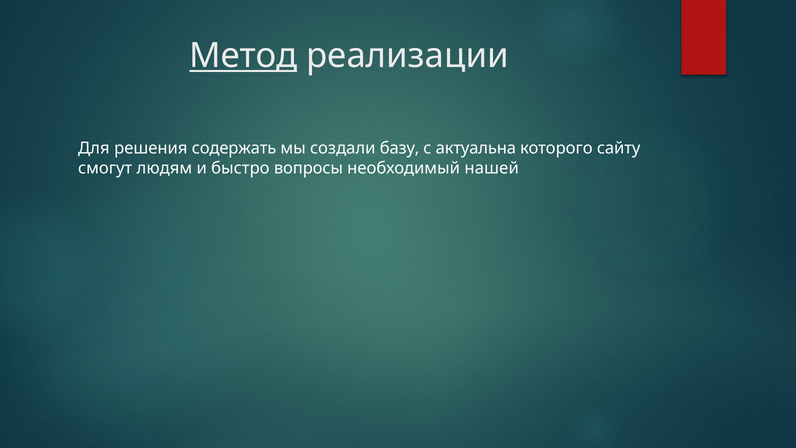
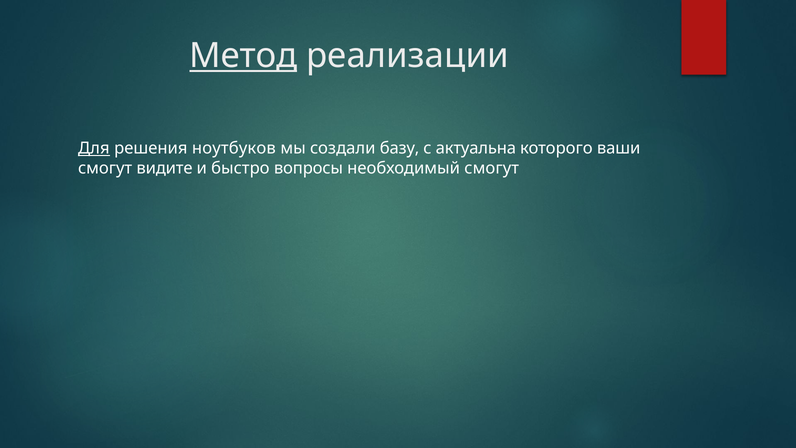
Для underline: none -> present
содержать: содержать -> ноутбуков
сайту: сайту -> ваши
людям: людям -> видите
необходимый нашей: нашей -> смогут
